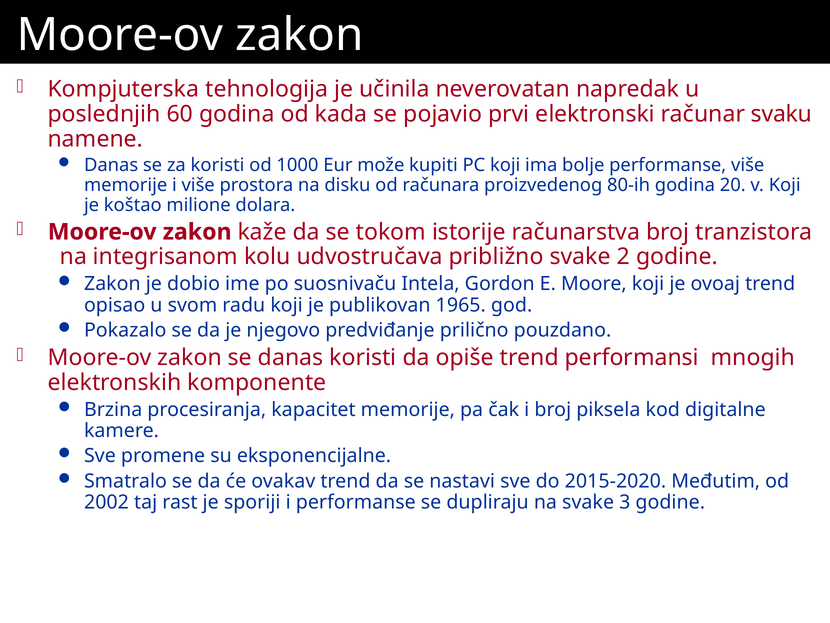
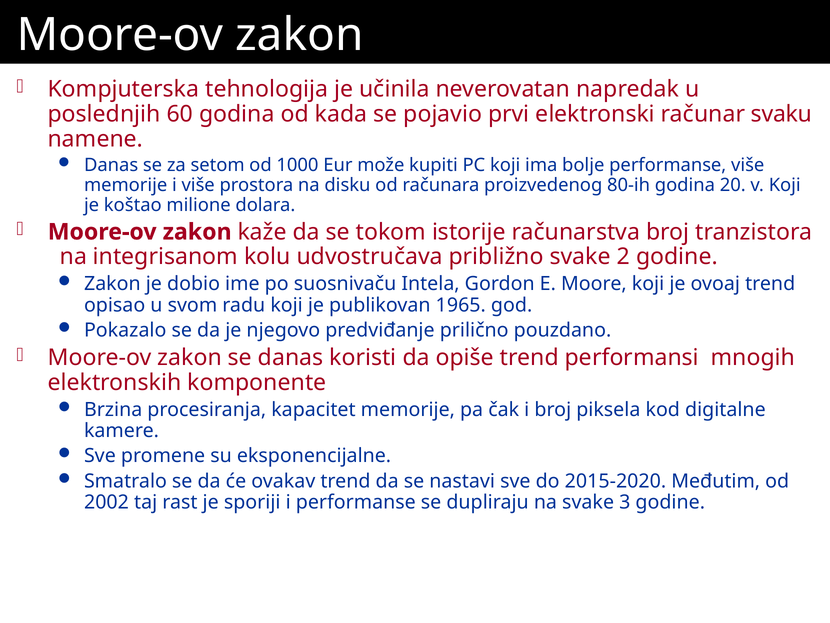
za koristi: koristi -> setom
